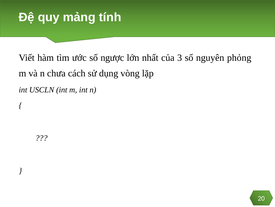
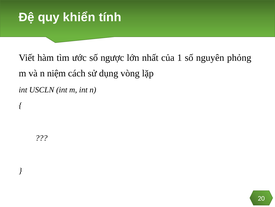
mảng: mảng -> khiển
3: 3 -> 1
chưa: chưa -> niệm
